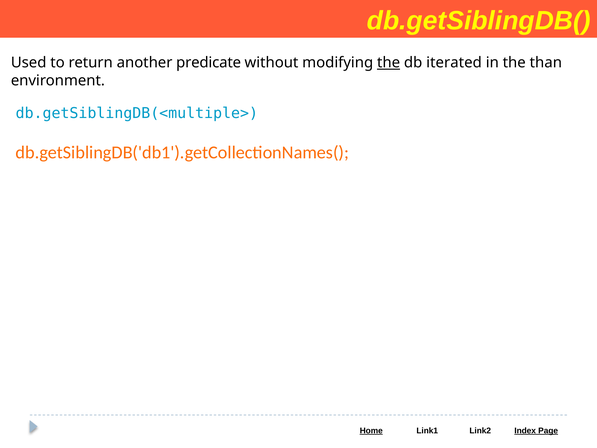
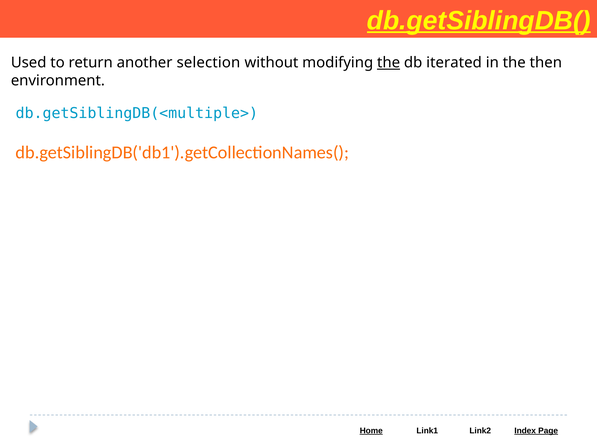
db.getSiblingDB( underline: none -> present
predicate: predicate -> selection
than: than -> then
